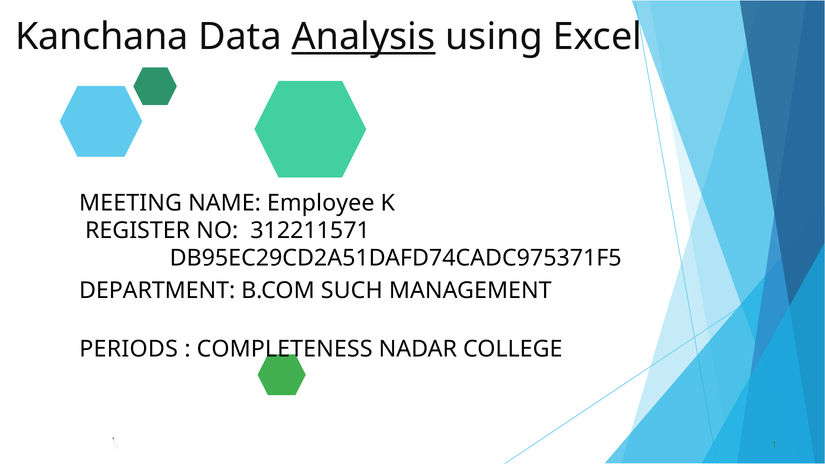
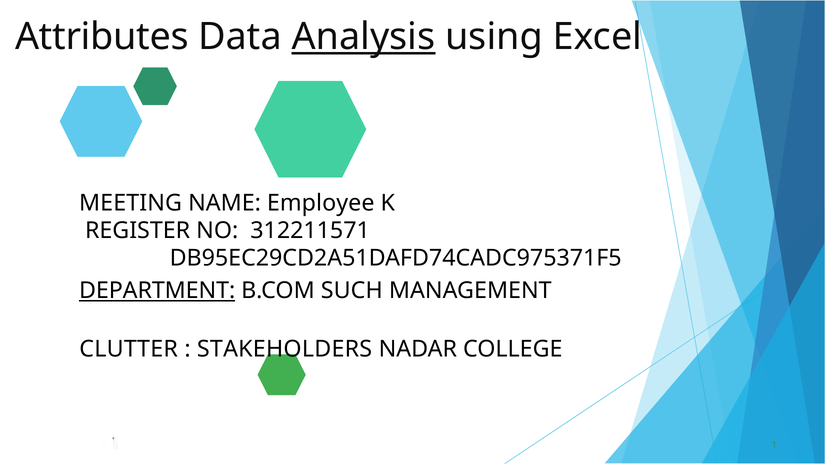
Kanchana: Kanchana -> Attributes
DEPARTMENT underline: none -> present
PERIODS: PERIODS -> CLUTTER
COMPLETENESS: COMPLETENESS -> STAKEHOLDERS
